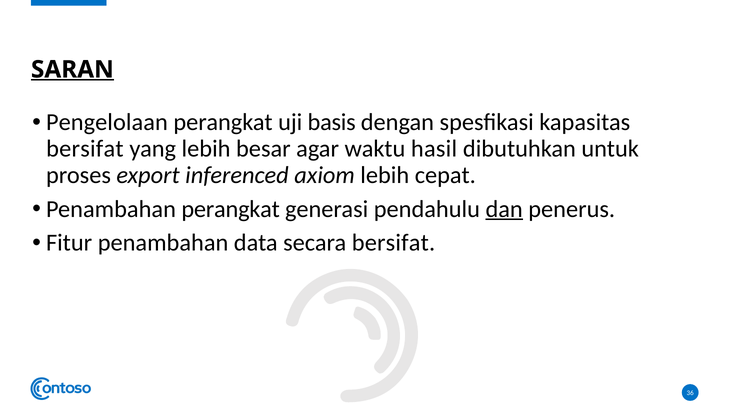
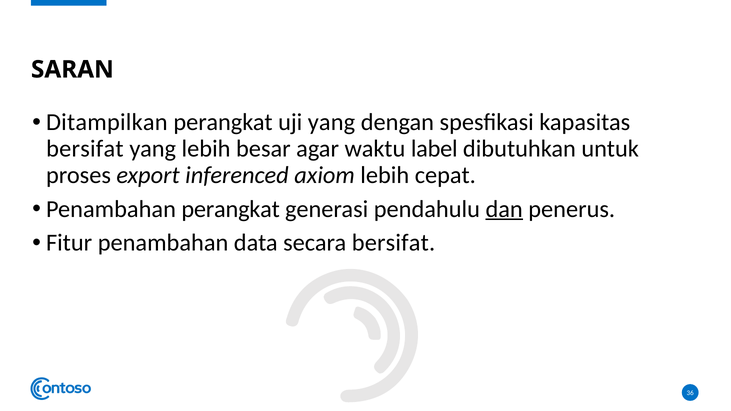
SARAN underline: present -> none
Pengelolaan: Pengelolaan -> Ditampilkan
uji basis: basis -> yang
hasil: hasil -> label
